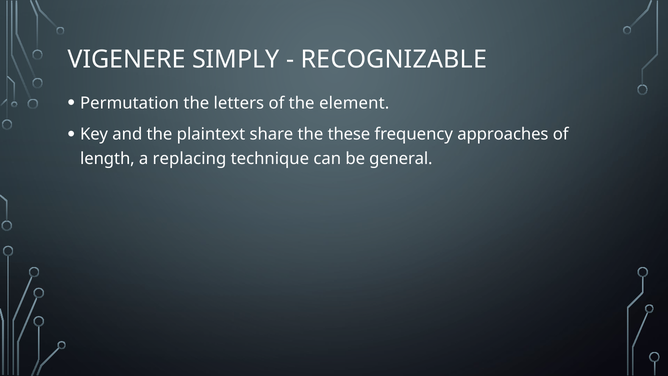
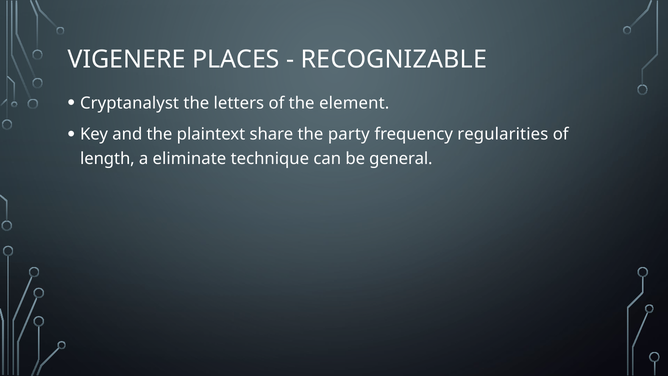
SIMPLY: SIMPLY -> PLACES
Permutation: Permutation -> Cryptanalyst
these: these -> party
approaches: approaches -> regularities
replacing: replacing -> eliminate
